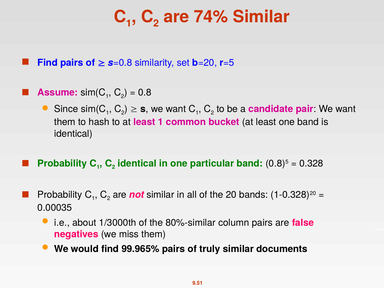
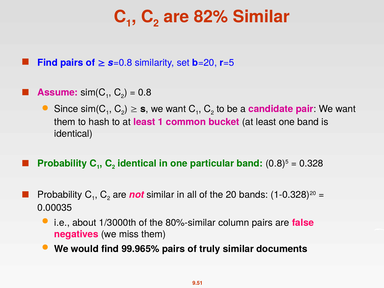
74%: 74% -> 82%
